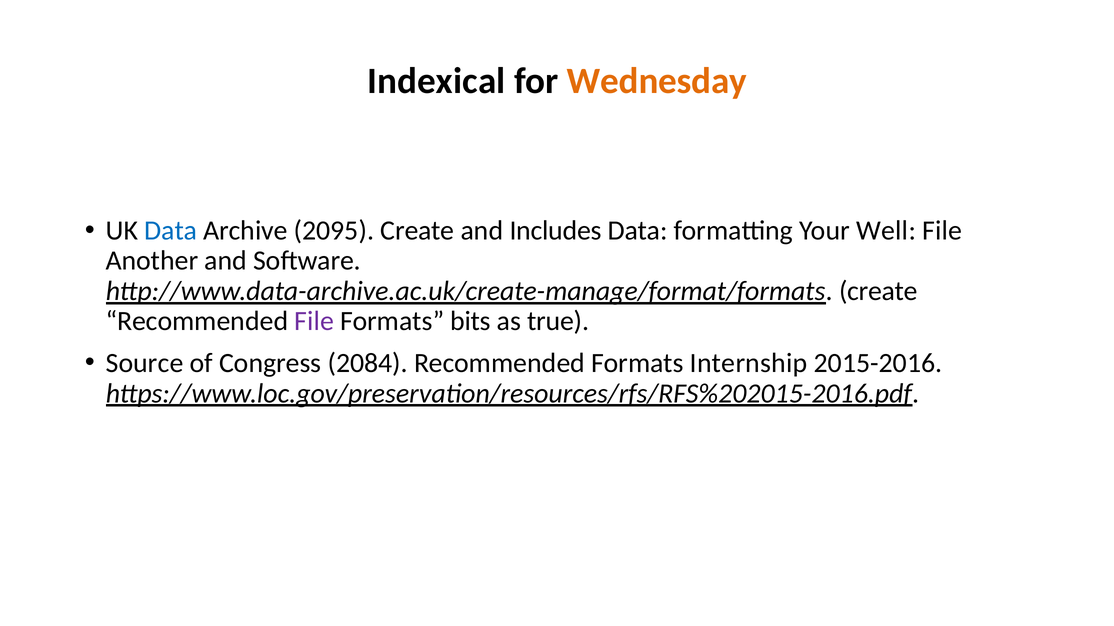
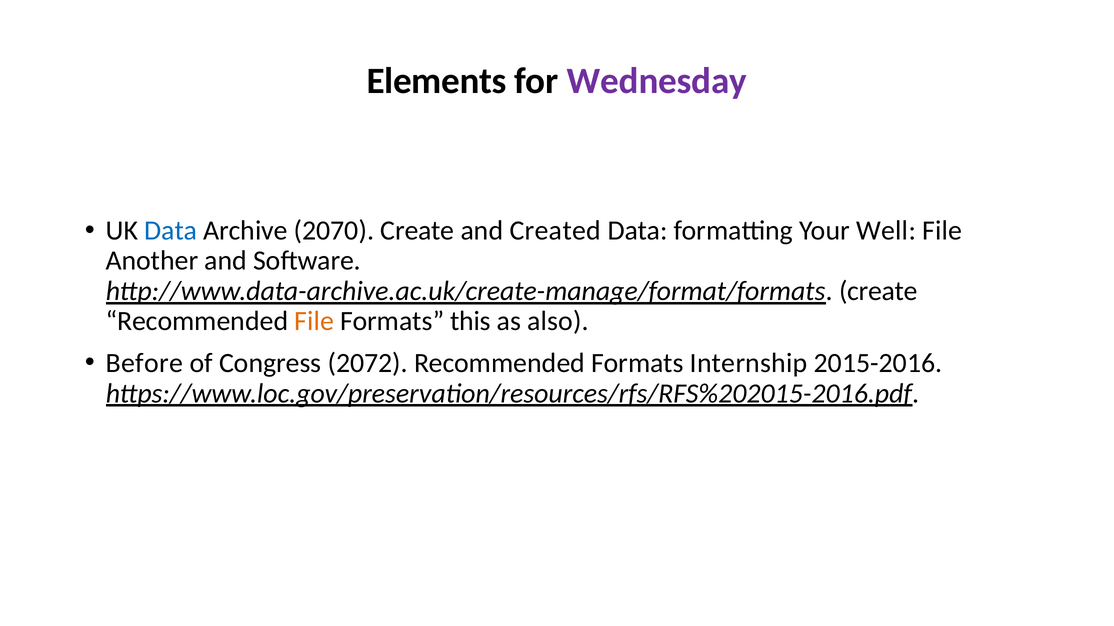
Indexical: Indexical -> Elements
Wednesday colour: orange -> purple
2095: 2095 -> 2070
Includes: Includes -> Created
File at (314, 322) colour: purple -> orange
bits: bits -> this
true: true -> also
Source: Source -> Before
2084: 2084 -> 2072
